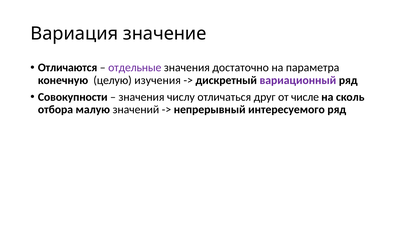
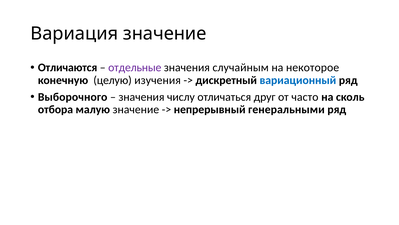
достаточно: достаточно -> случайным
параметра: параметра -> некоторое
вариационный colour: purple -> blue
Совокупности: Совокупности -> Выборочного
числе: числе -> часто
малую значений: значений -> значение
интересуемого: интересуемого -> генеральными
